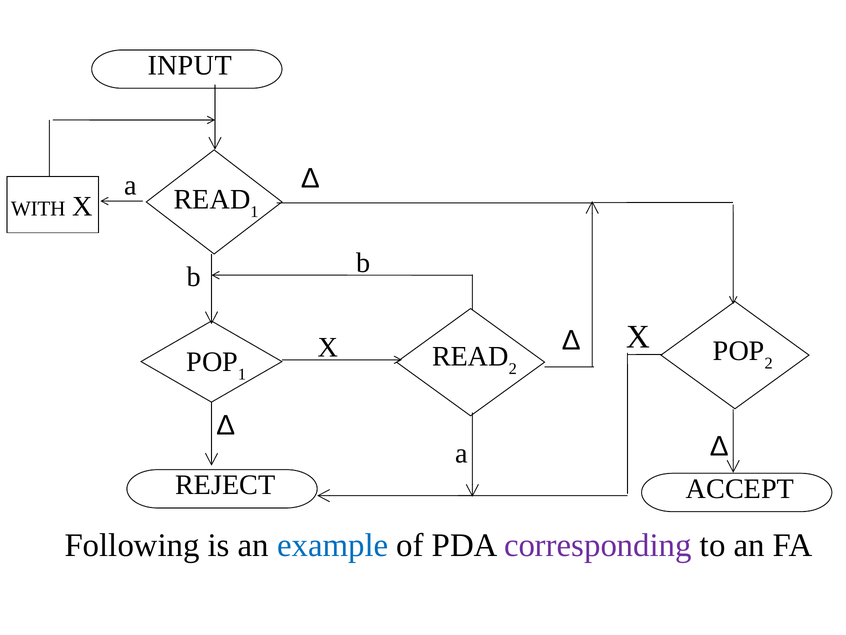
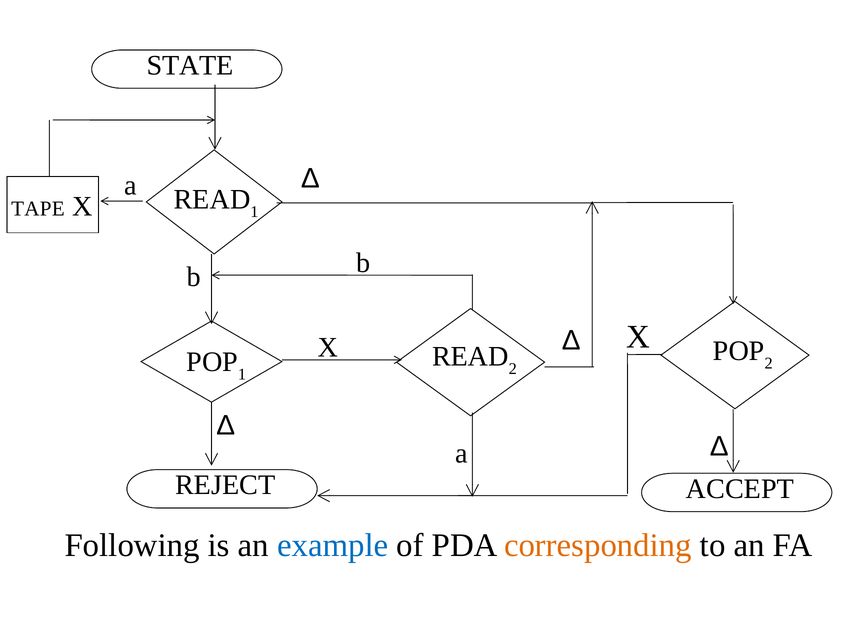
INPUT: INPUT -> STATE
WITH: WITH -> TAPE
corresponding colour: purple -> orange
